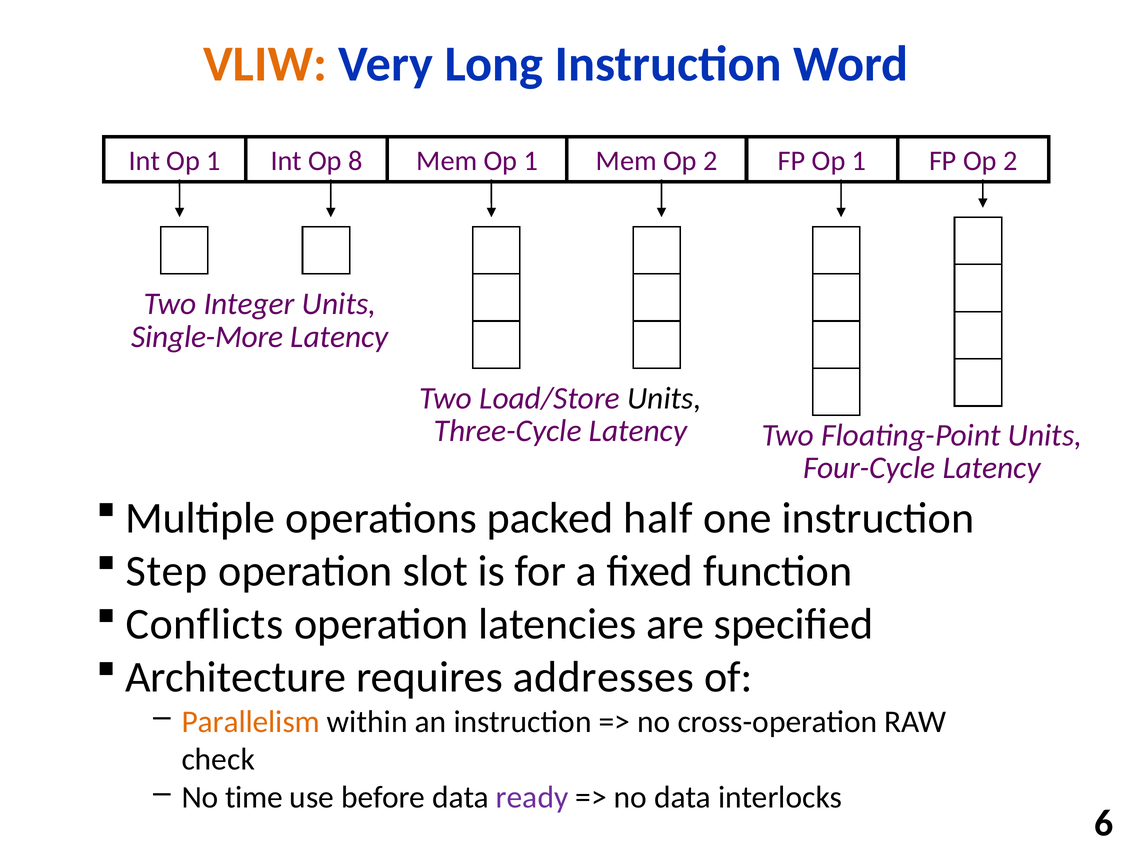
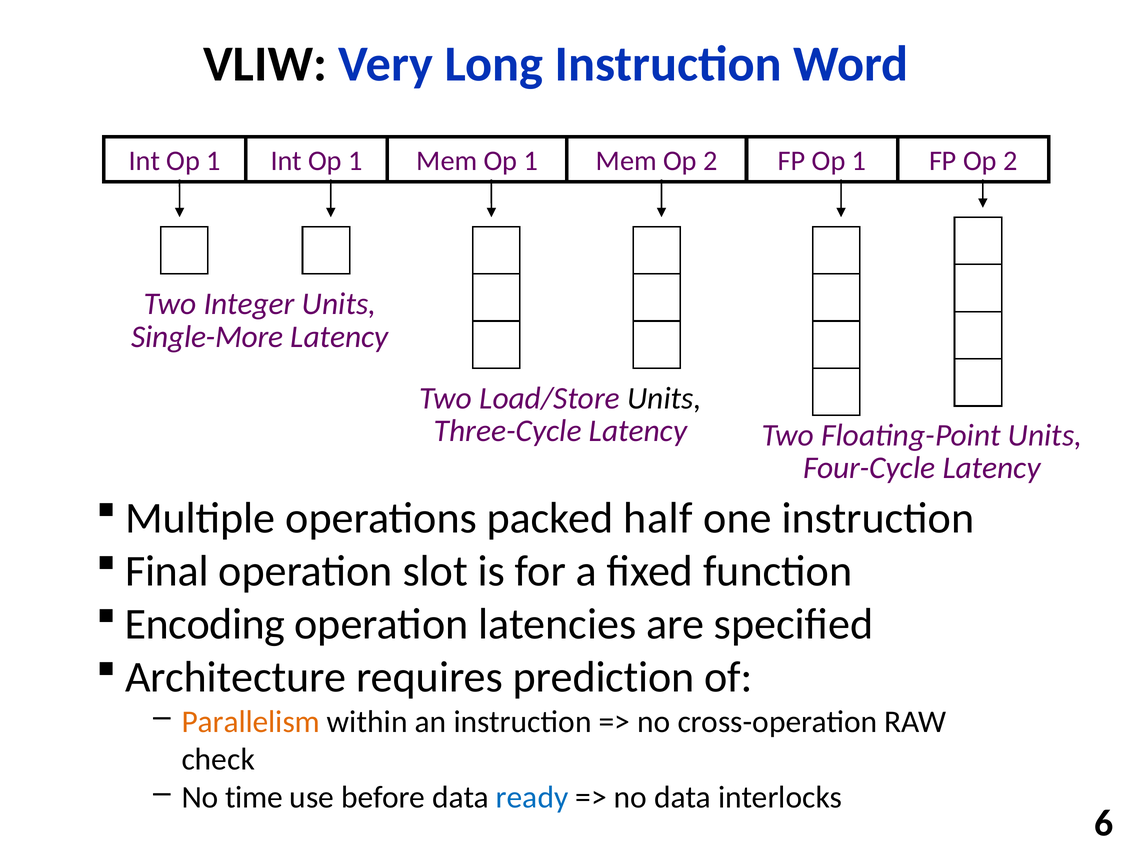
VLIW colour: orange -> black
8 at (355, 161): 8 -> 1
Step: Step -> Final
Conflicts: Conflicts -> Encoding
addresses: addresses -> prediction
ready colour: purple -> blue
